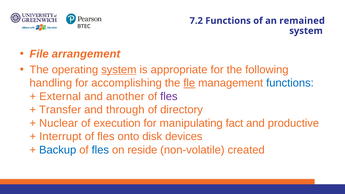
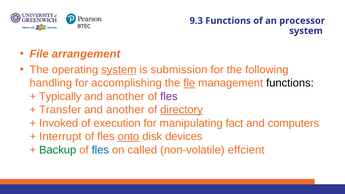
7.2: 7.2 -> 9.3
remained: remained -> processor
appropriate: appropriate -> submission
functions at (290, 83) colour: blue -> black
External: External -> Typically
through at (125, 110): through -> another
directory underline: none -> present
Nuclear: Nuclear -> Invoked
productive: productive -> computers
onto underline: none -> present
Backup colour: blue -> green
reside: reside -> called
created: created -> effcient
